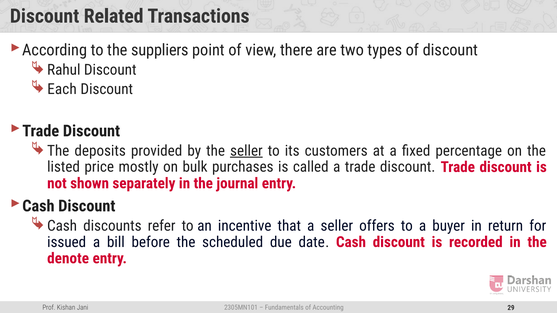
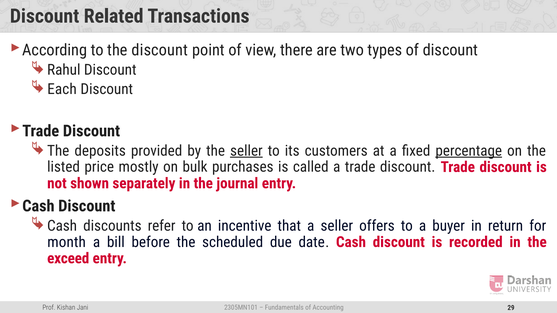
the suppliers: suppliers -> discount
percentage underline: none -> present
issued: issued -> month
denote: denote -> exceed
